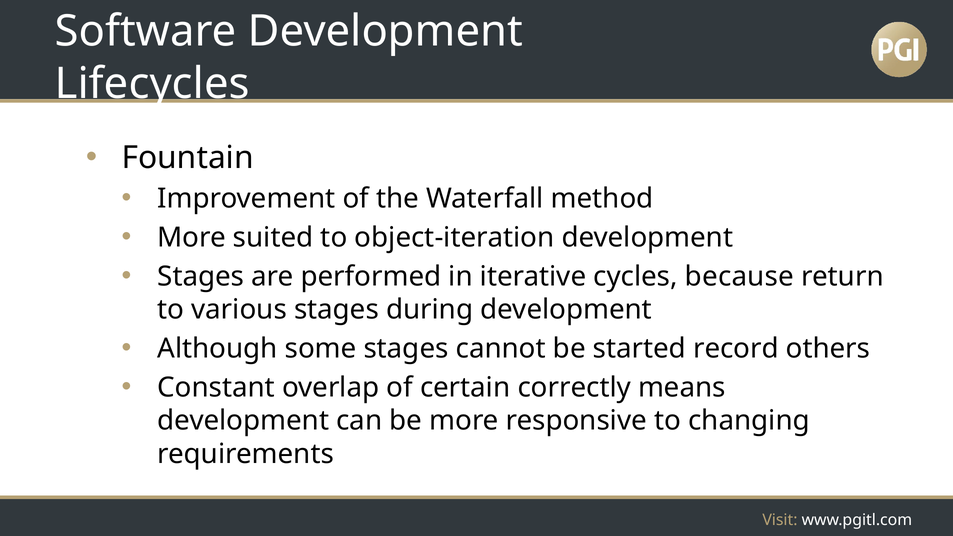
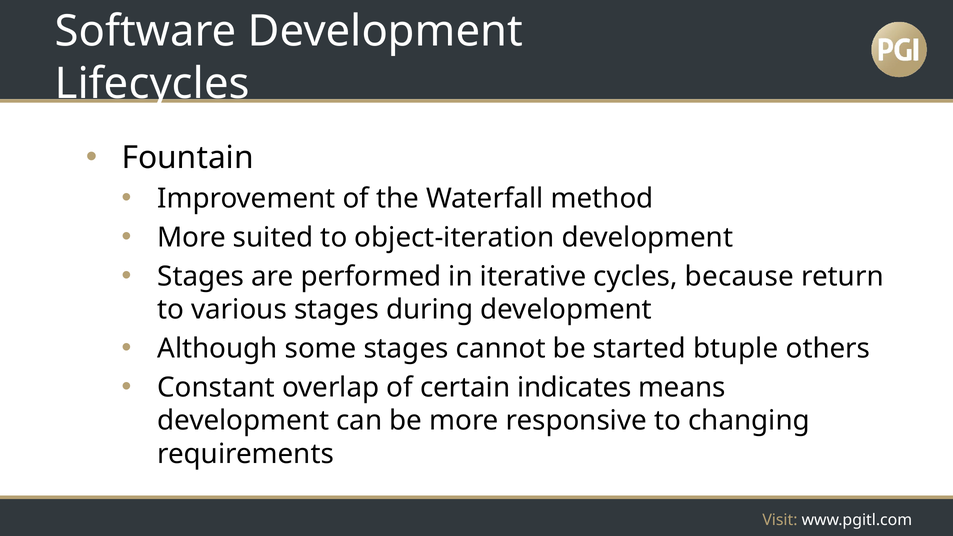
record: record -> btuple
correctly: correctly -> indicates
